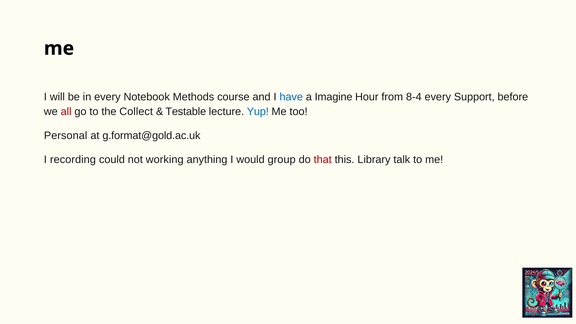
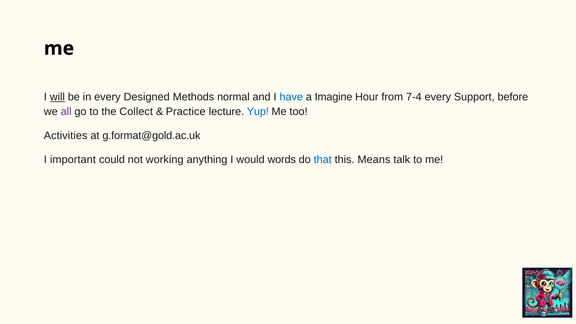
will underline: none -> present
Notebook: Notebook -> Designed
course: course -> normal
8-4: 8-4 -> 7-4
all colour: red -> purple
Testable: Testable -> Practice
Personal: Personal -> Activities
recording: recording -> important
group: group -> words
that colour: red -> blue
Library: Library -> Means
